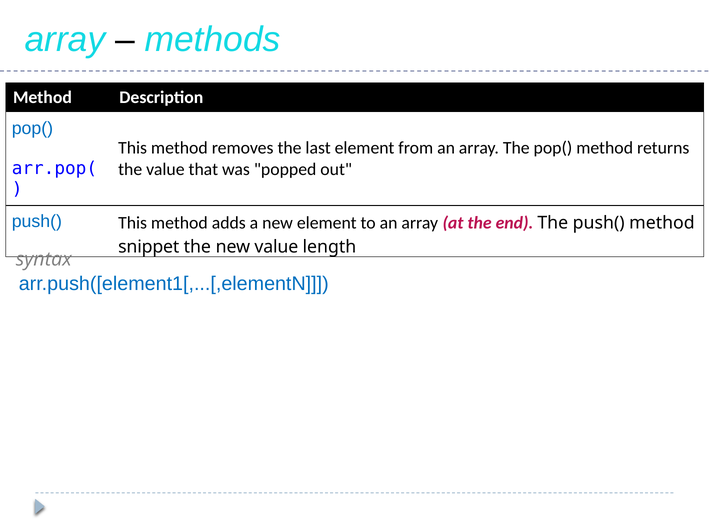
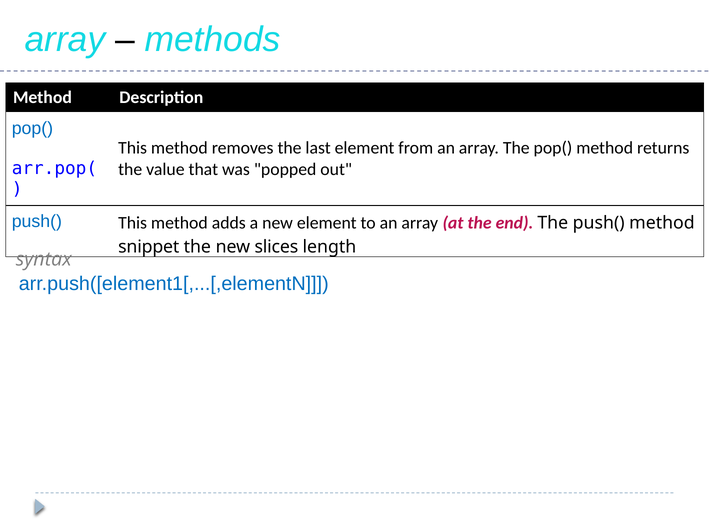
new value: value -> slices
